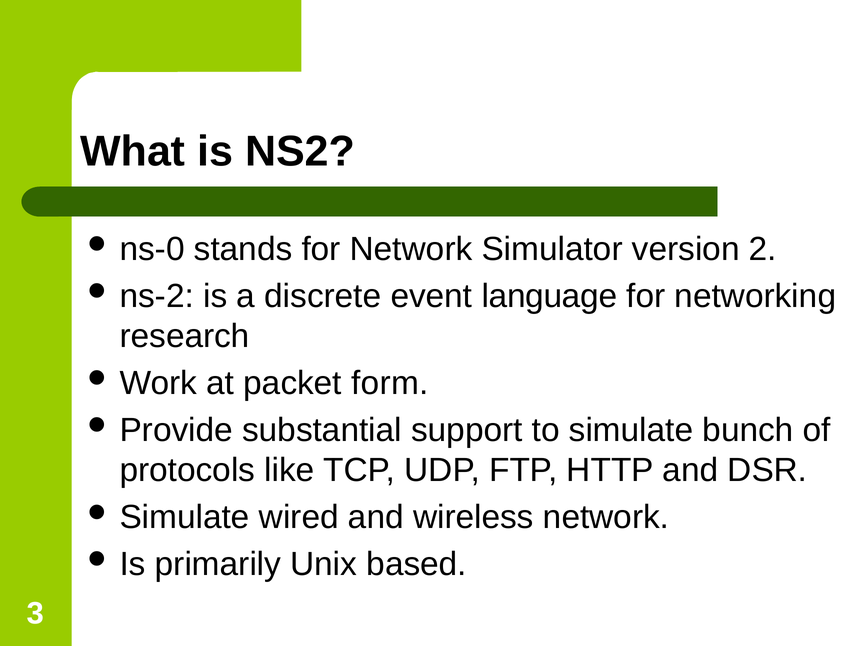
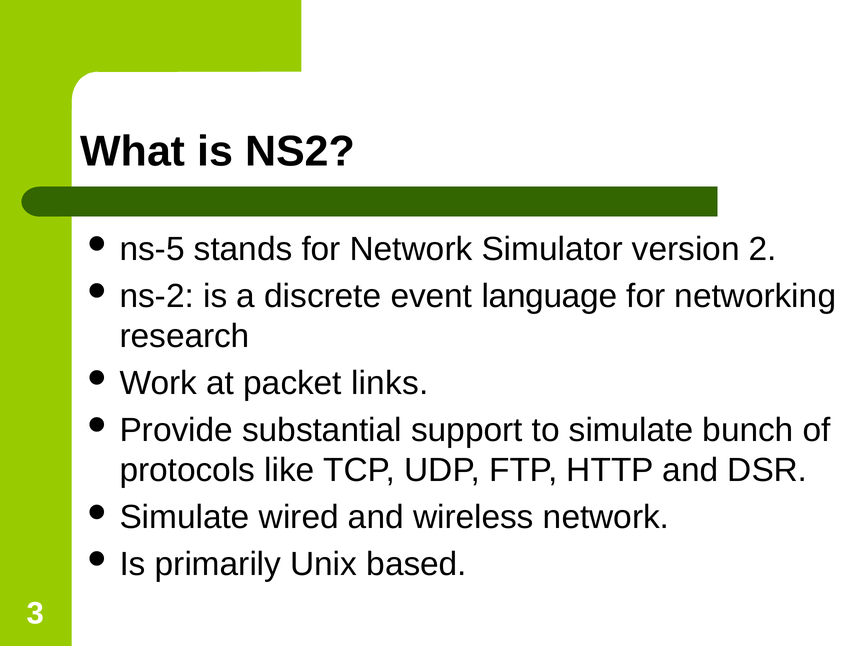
ns-0: ns-0 -> ns-5
form: form -> links
